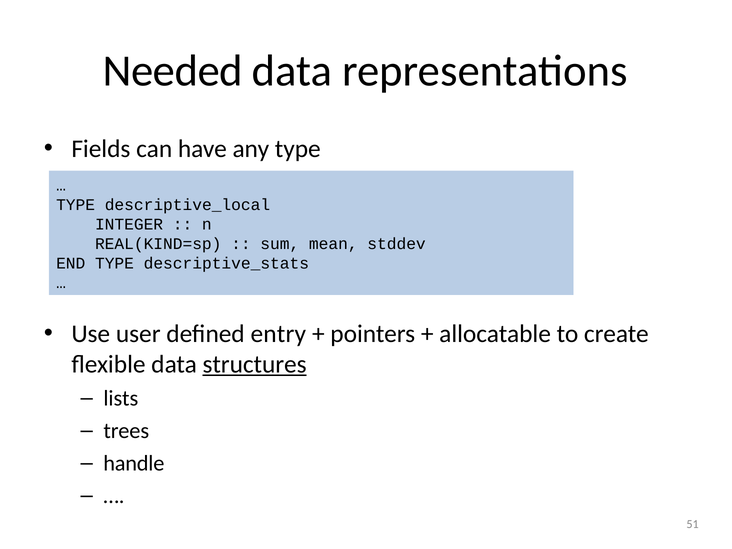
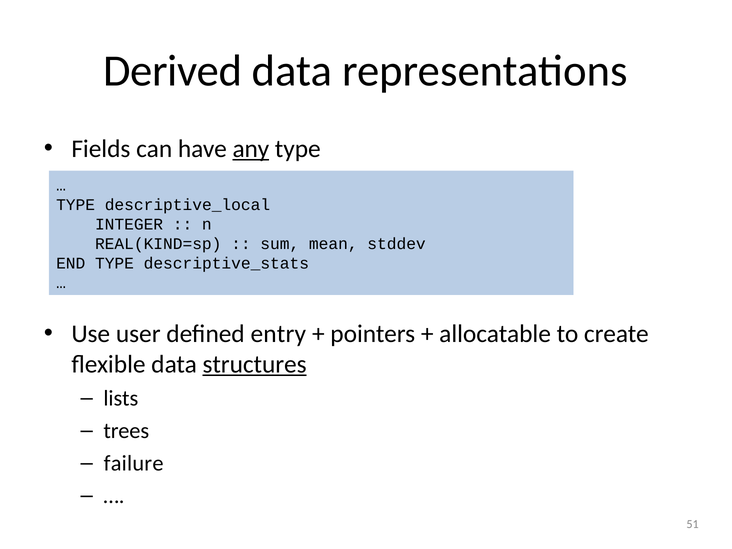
Needed: Needed -> Derived
any underline: none -> present
handle: handle -> failure
